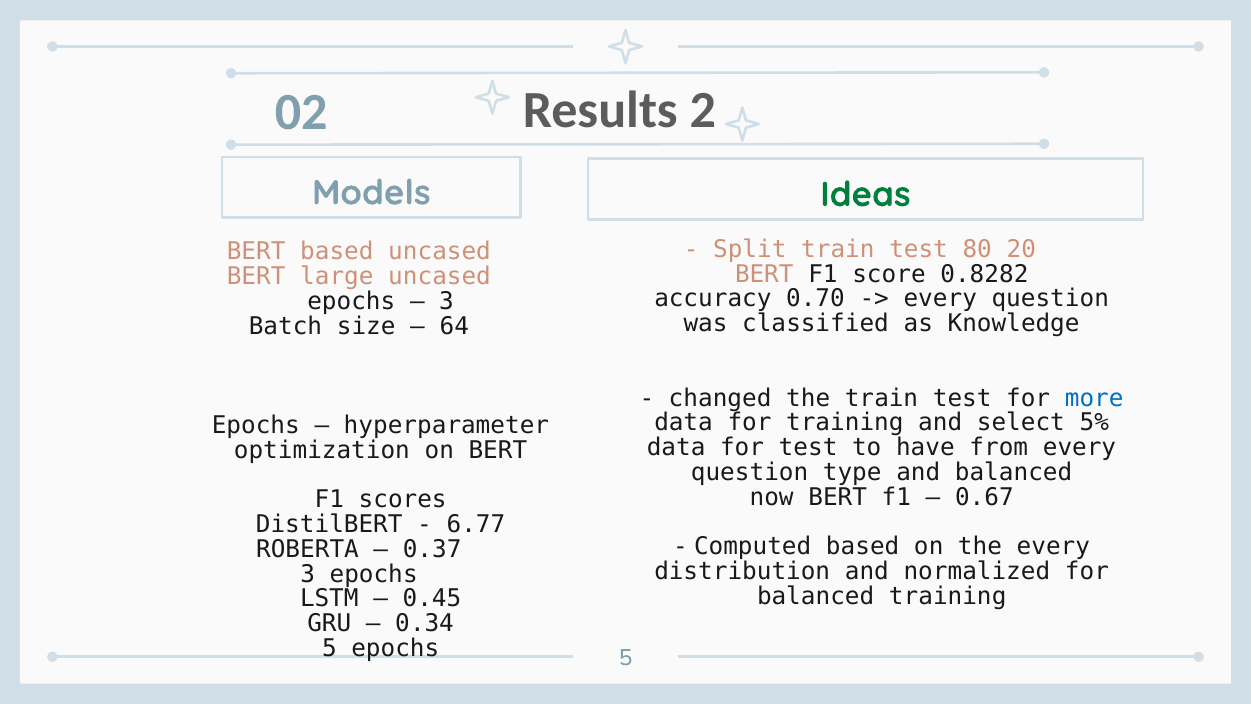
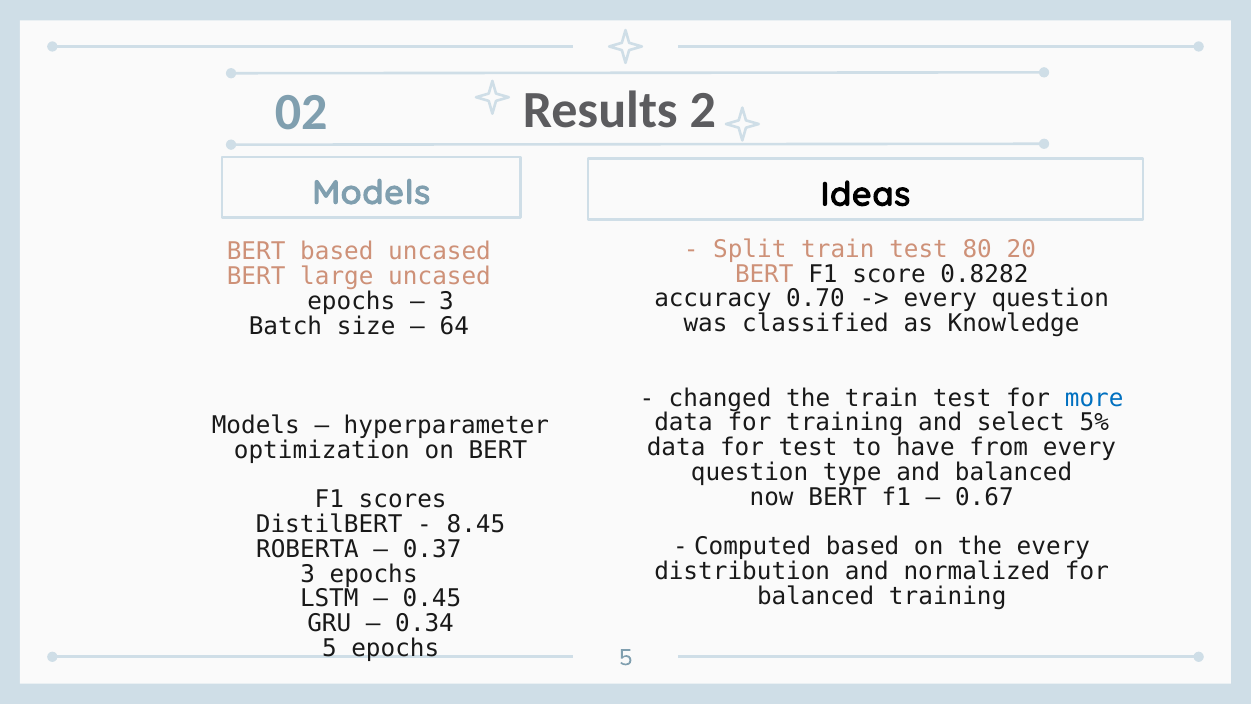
Ideas colour: green -> black
Epochs at (256, 425): Epochs -> Models
6.77: 6.77 -> 8.45
